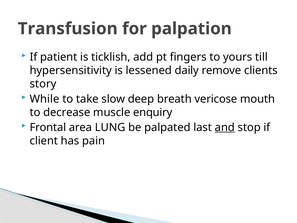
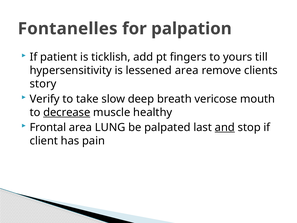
Transfusion: Transfusion -> Fontanelles
lessened daily: daily -> area
While: While -> Verify
decrease underline: none -> present
enquiry: enquiry -> healthy
